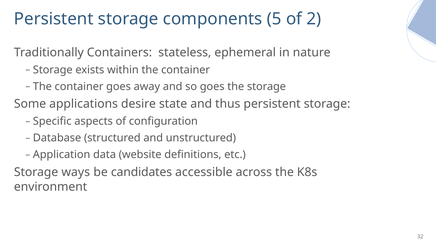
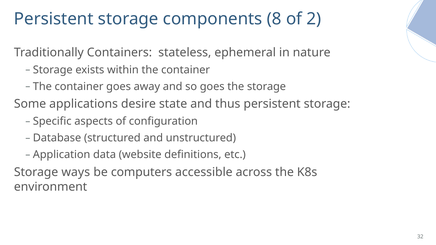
5: 5 -> 8
candidates: candidates -> computers
